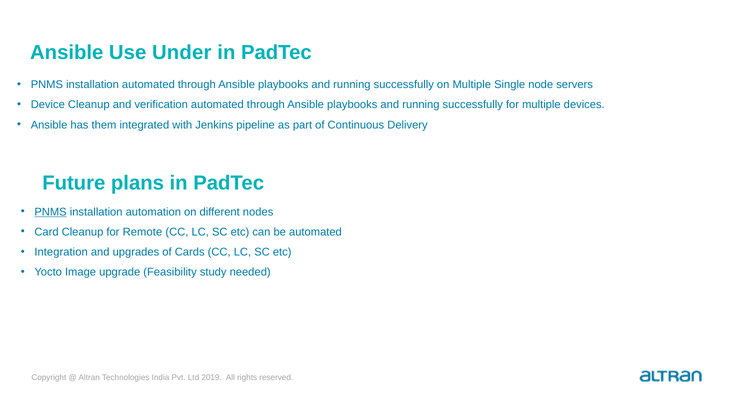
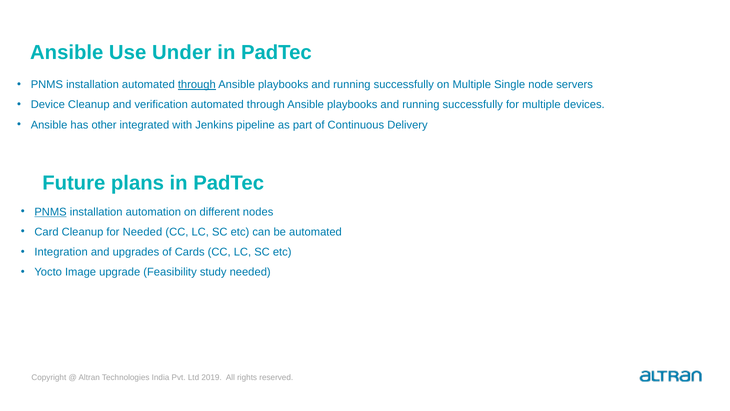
through at (197, 85) underline: none -> present
them: them -> other
for Remote: Remote -> Needed
